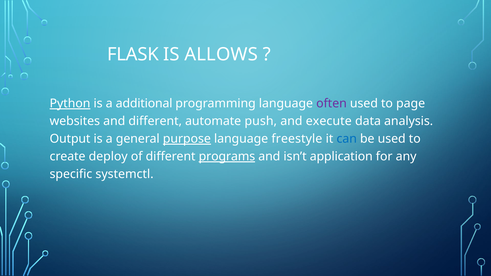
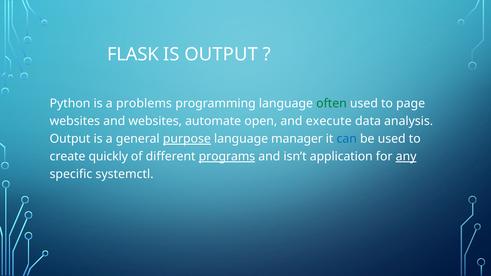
IS ALLOWS: ALLOWS -> OUTPUT
Python underline: present -> none
additional: additional -> problems
often colour: purple -> green
and different: different -> websites
push: push -> open
freestyle: freestyle -> manager
deploy: deploy -> quickly
any underline: none -> present
